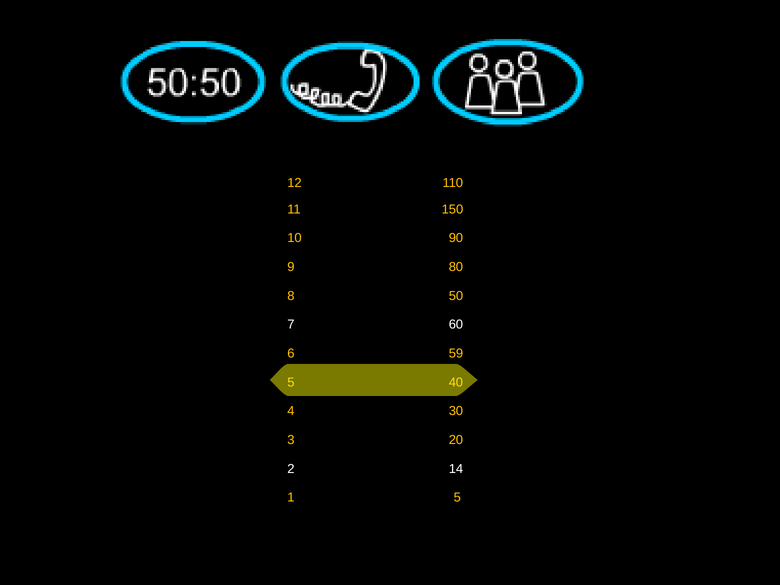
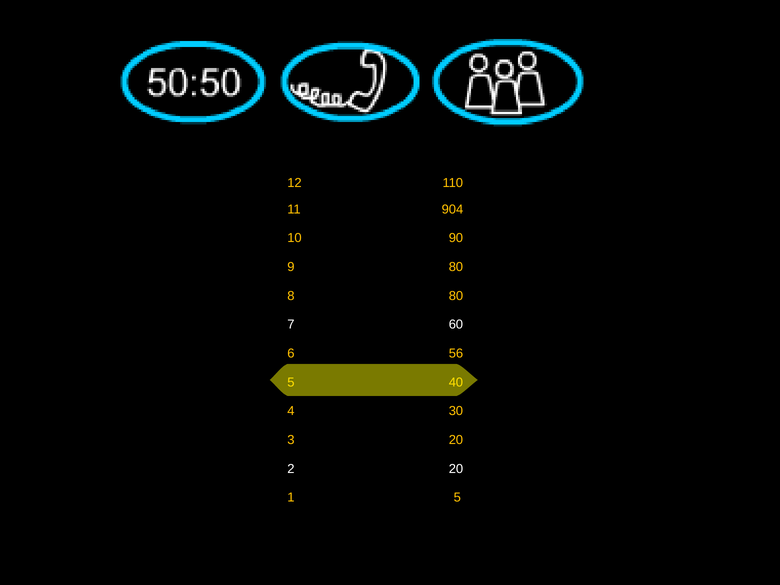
150: 150 -> 904
8 50: 50 -> 80
59: 59 -> 56
2 14: 14 -> 20
